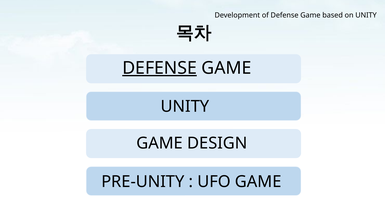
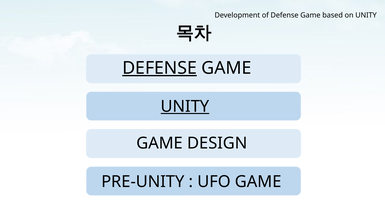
UNITY at (185, 106) underline: none -> present
